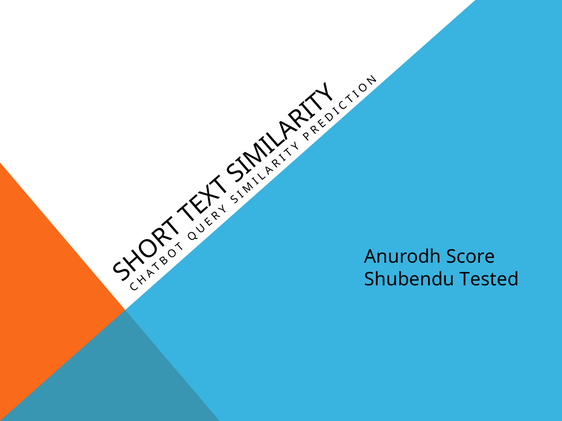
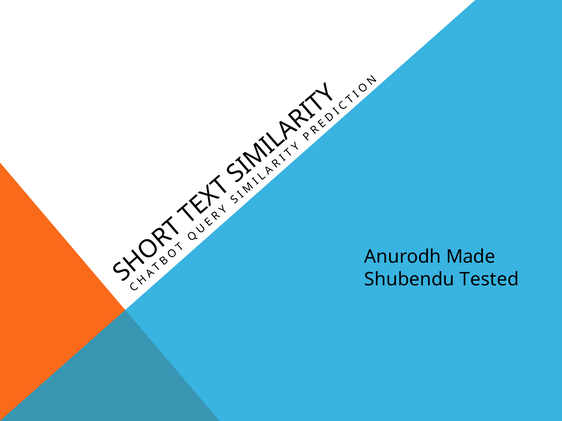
Score: Score -> Made
